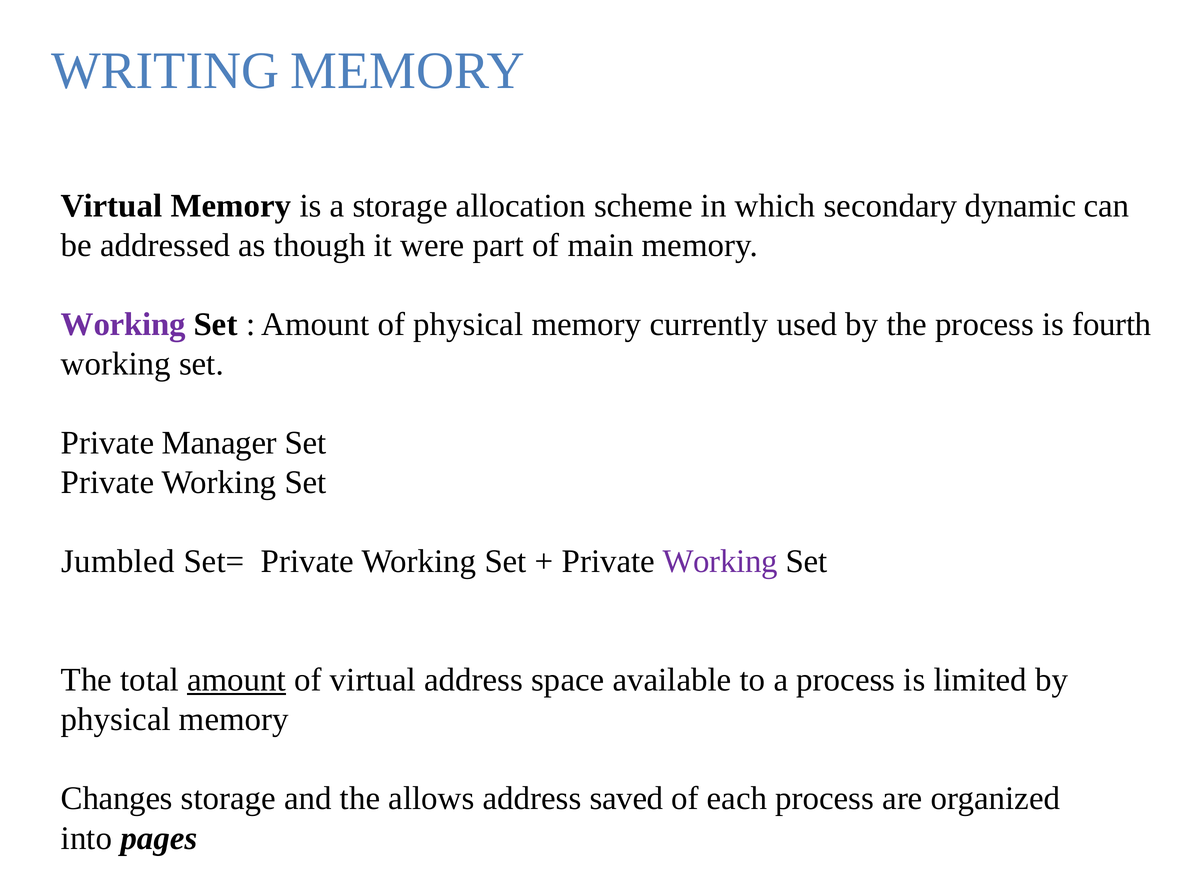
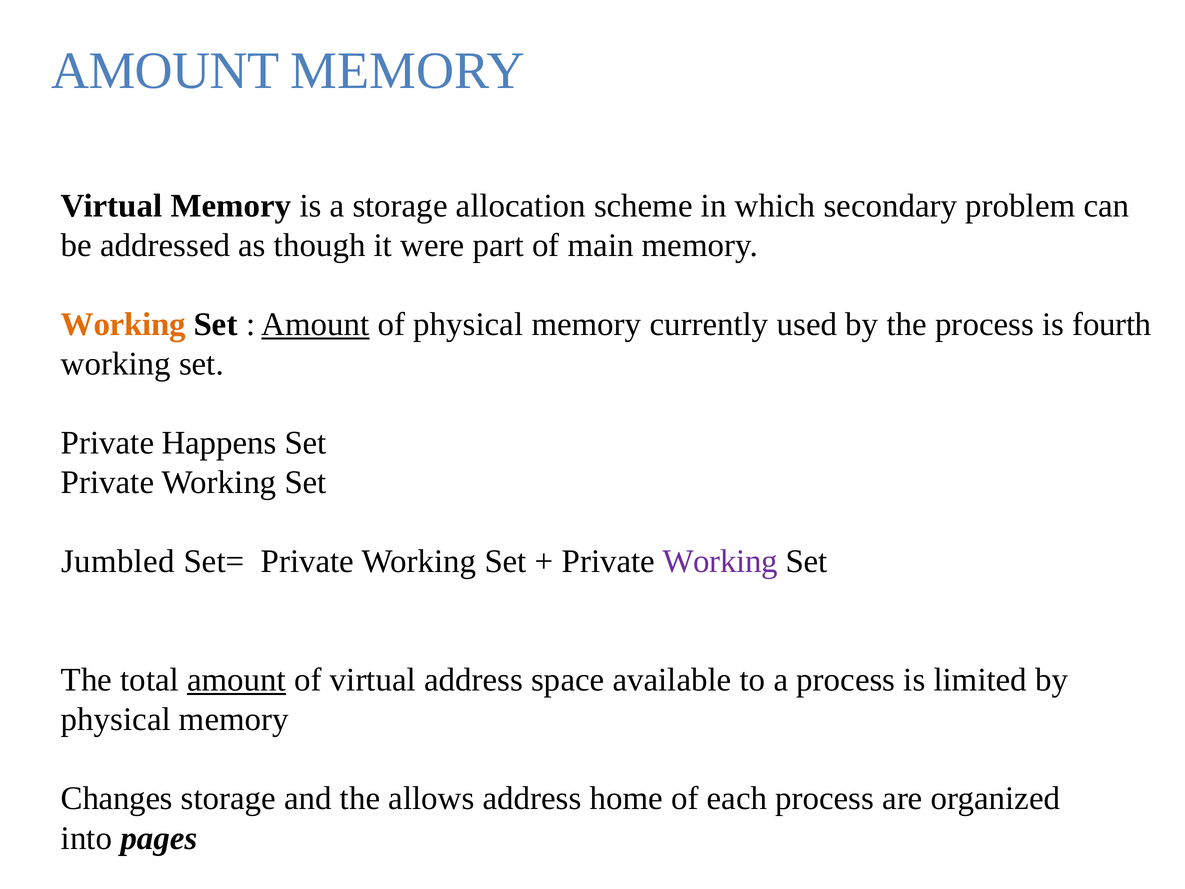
WRITING at (165, 71): WRITING -> AMOUNT
dynamic: dynamic -> problem
Working at (123, 324) colour: purple -> orange
Amount at (315, 324) underline: none -> present
Manager: Manager -> Happens
saved: saved -> home
